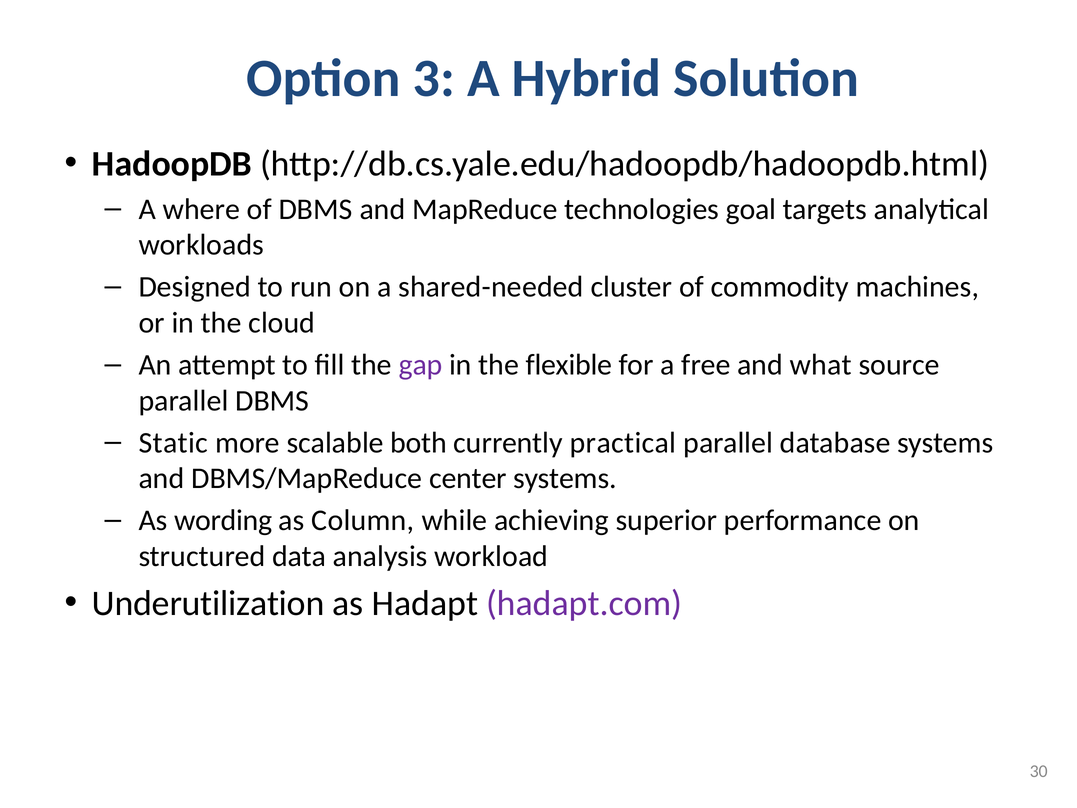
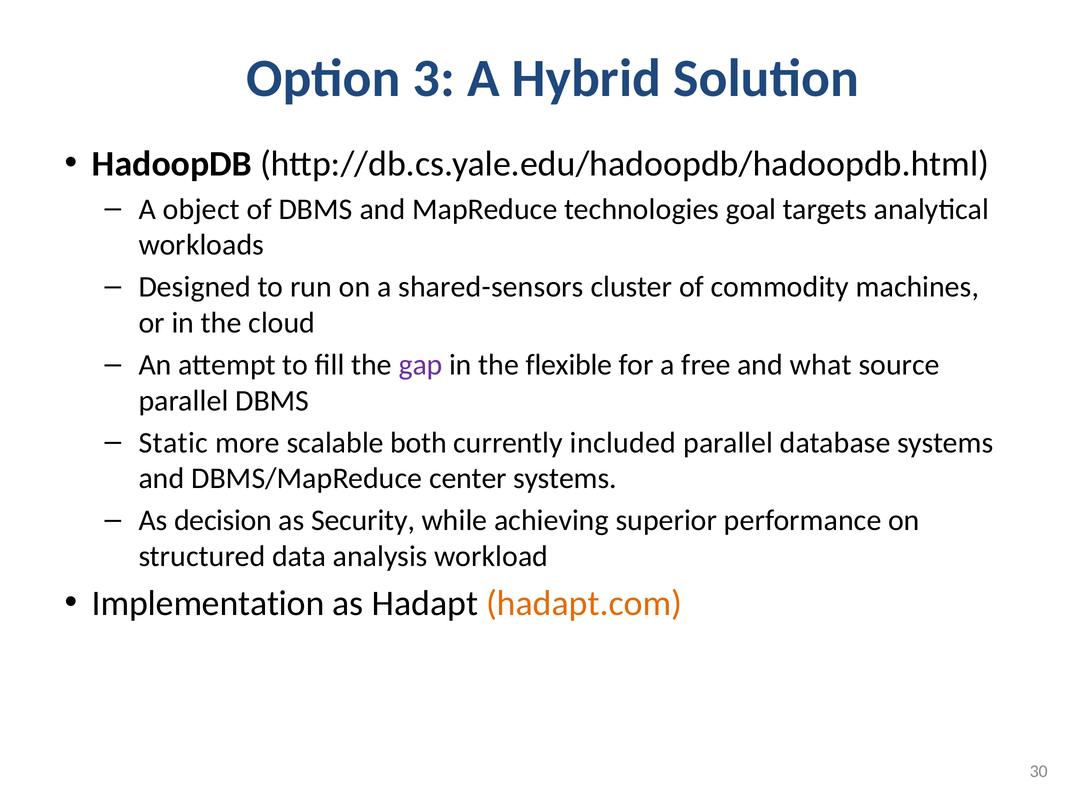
where: where -> object
shared-needed: shared-needed -> shared-sensors
practical: practical -> included
wording: wording -> decision
Column: Column -> Security
Underutilization: Underutilization -> Implementation
hadapt.com colour: purple -> orange
